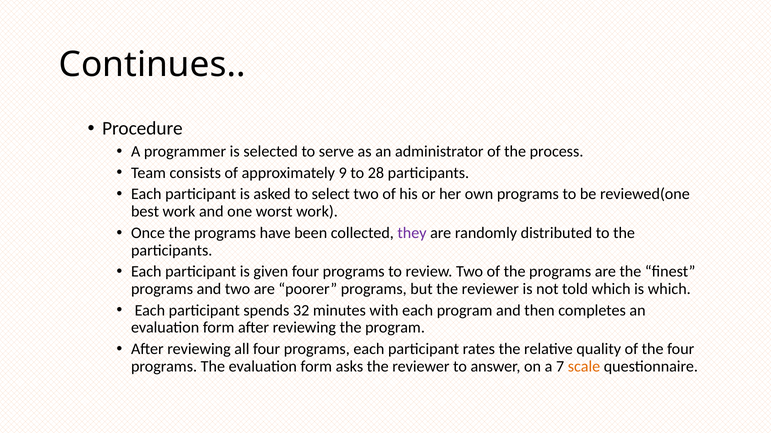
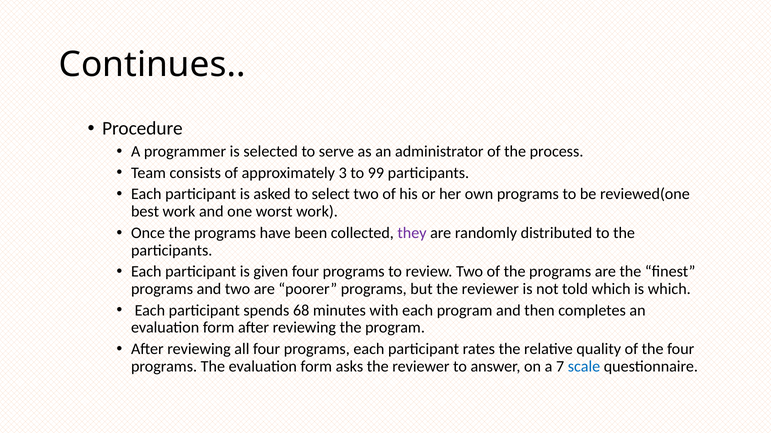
9: 9 -> 3
28: 28 -> 99
32: 32 -> 68
scale colour: orange -> blue
